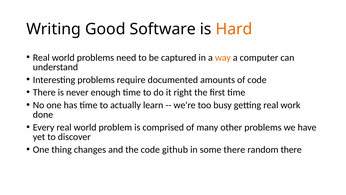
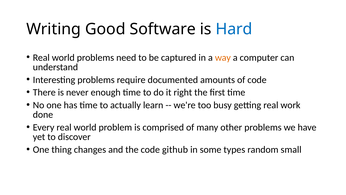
Hard colour: orange -> blue
some there: there -> types
random there: there -> small
